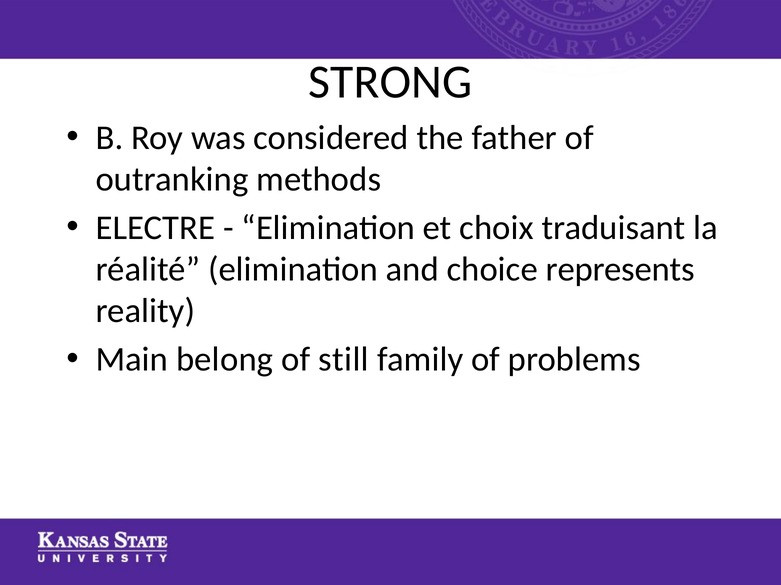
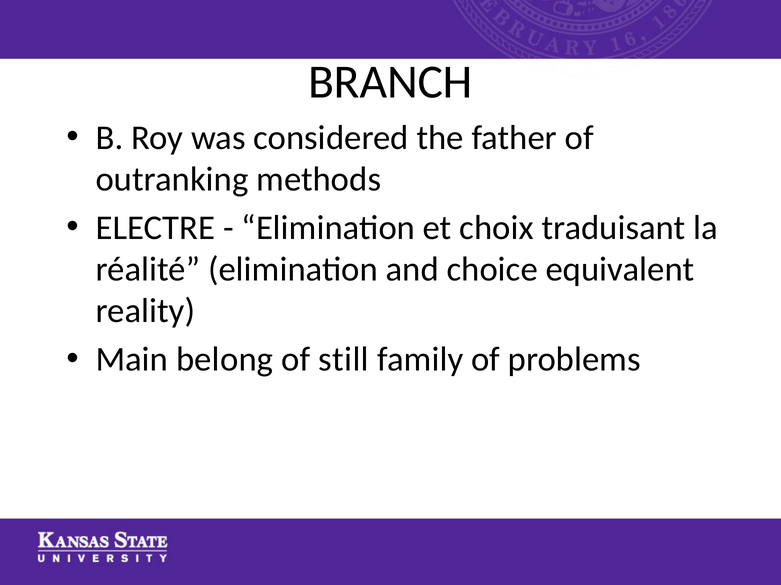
STRONG: STRONG -> BRANCH
represents: represents -> equivalent
